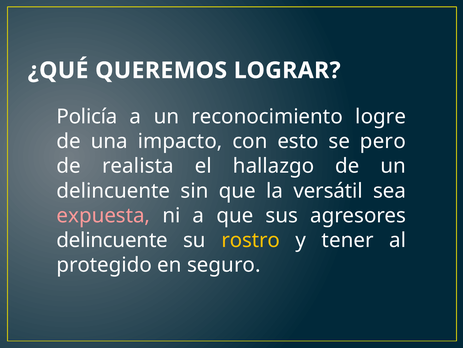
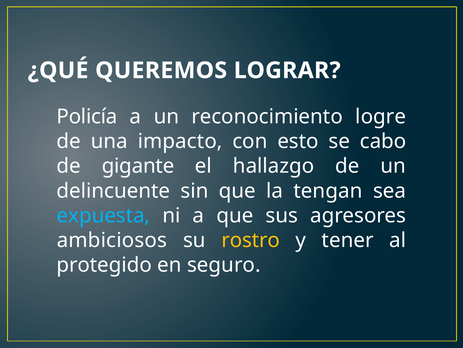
pero: pero -> cabo
realista: realista -> gigante
versátil: versátil -> tengan
expuesta colour: pink -> light blue
delincuente at (112, 240): delincuente -> ambiciosos
